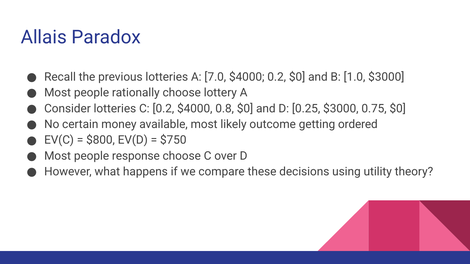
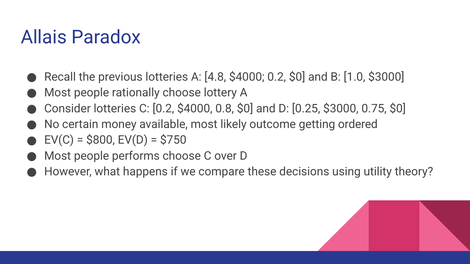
7.0: 7.0 -> 4.8
response: response -> performs
